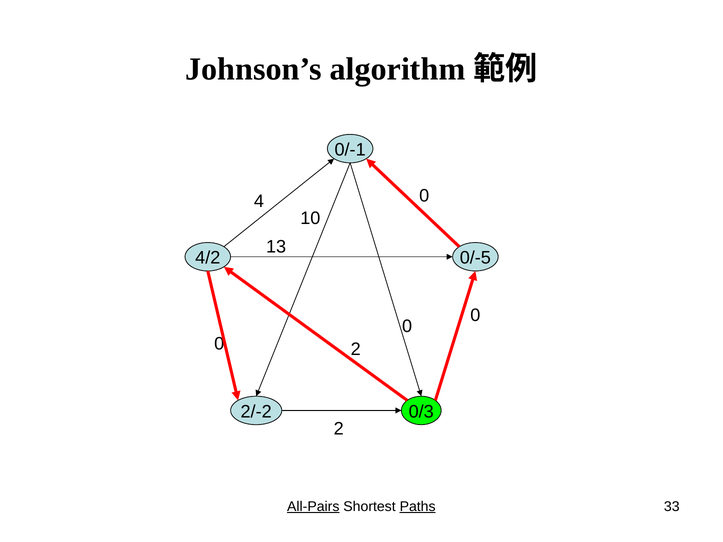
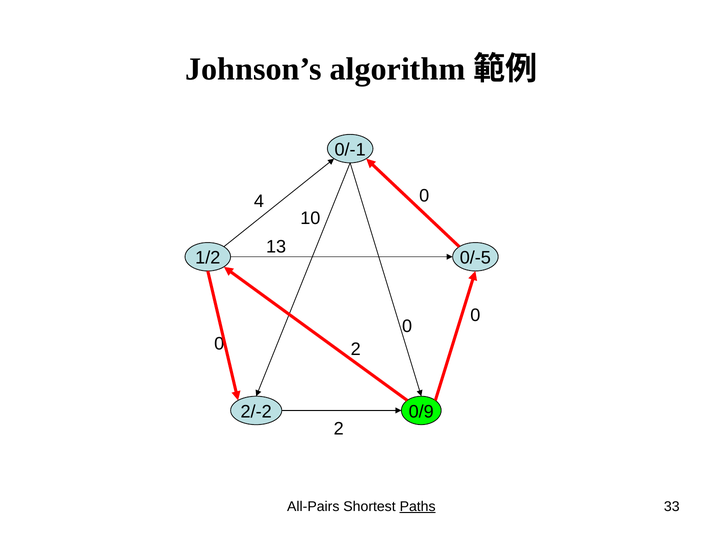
4/2: 4/2 -> 1/2
0/3: 0/3 -> 0/9
All-Pairs underline: present -> none
